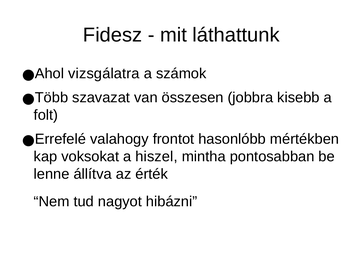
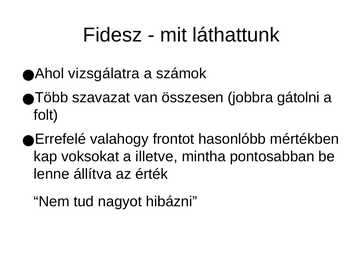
kisebb: kisebb -> gátolni
hiszel: hiszel -> illetve
